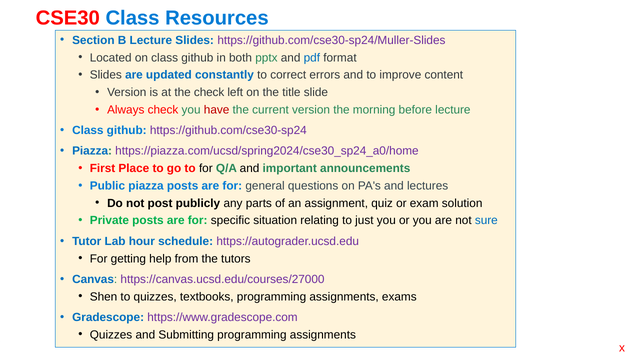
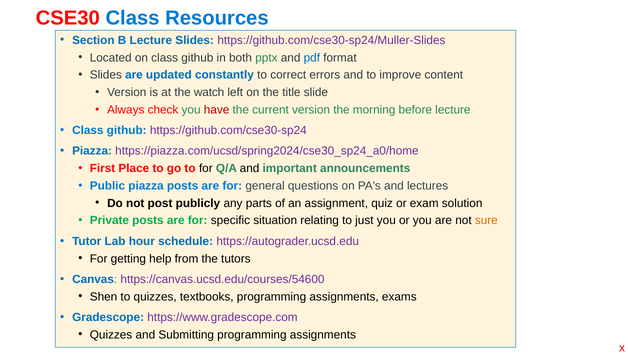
the check: check -> watch
sure colour: blue -> orange
https://canvas.ucsd.edu/courses/27000: https://canvas.ucsd.edu/courses/27000 -> https://canvas.ucsd.edu/courses/54600
